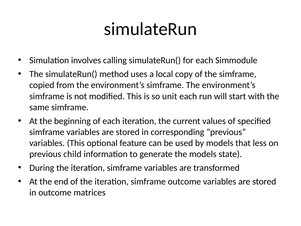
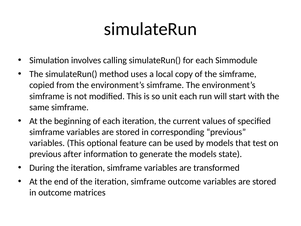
less: less -> test
child: child -> after
